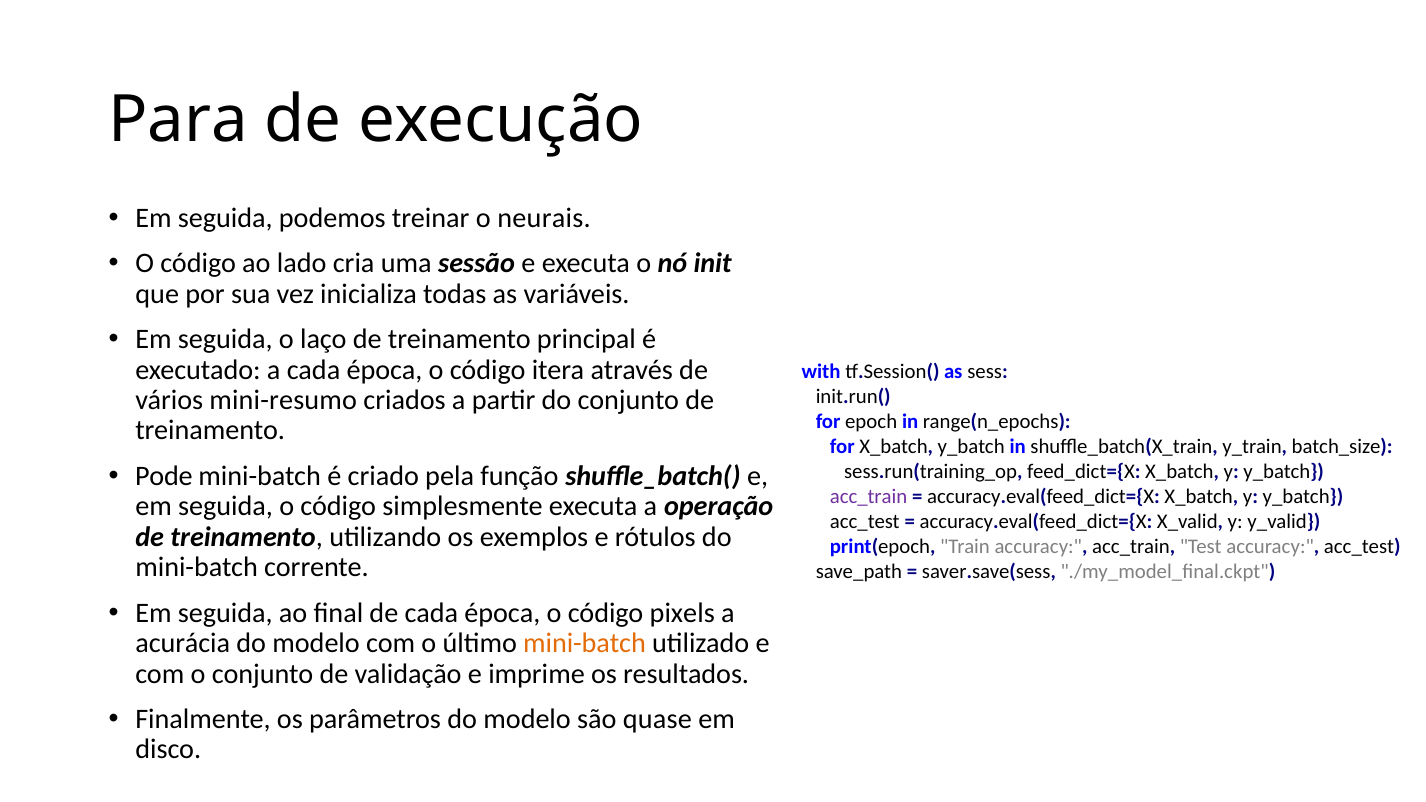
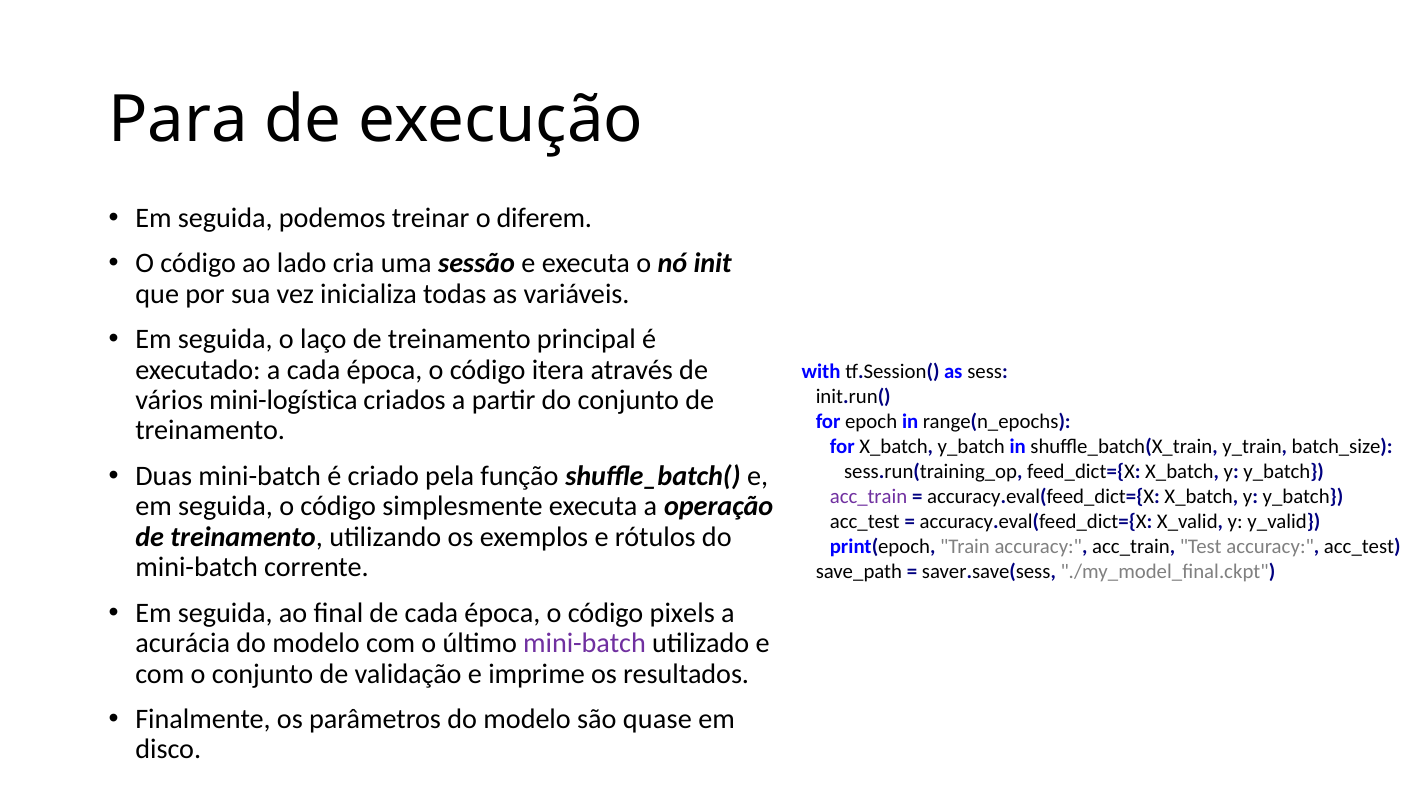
neurais: neurais -> diferem
mini-resumo: mini-resumo -> mini-logística
Pode: Pode -> Duas
mini-batch at (585, 643) colour: orange -> purple
